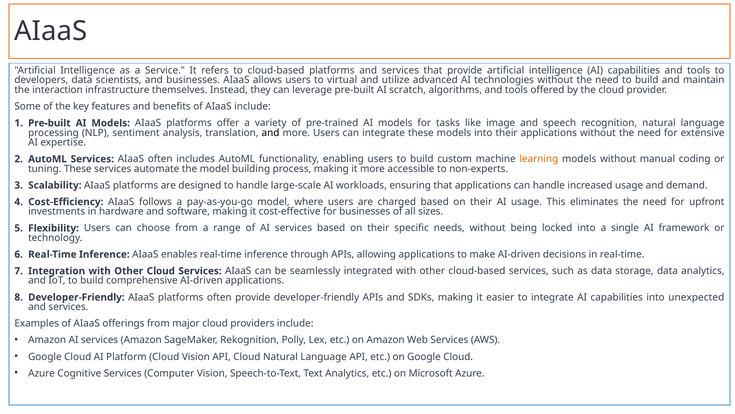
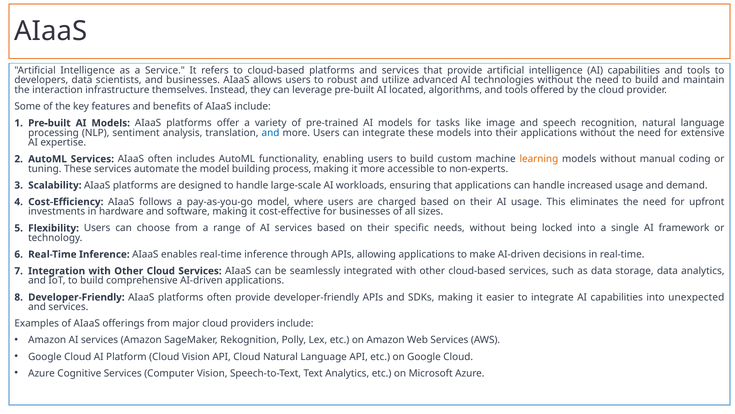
virtual: virtual -> robust
scratch: scratch -> located
and at (271, 133) colour: black -> blue
